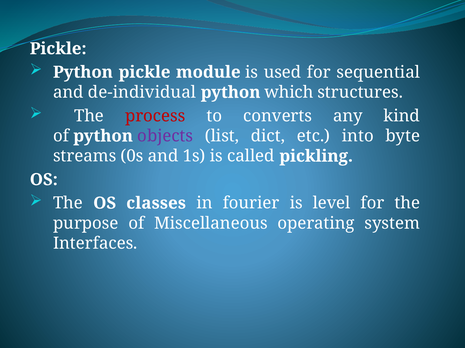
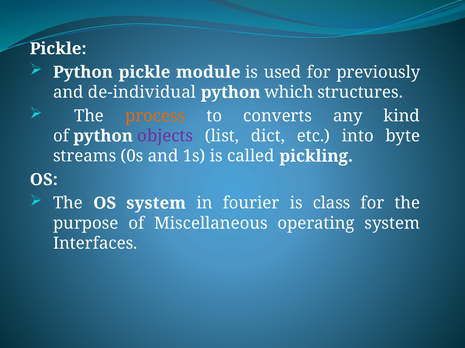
sequential: sequential -> previously
process colour: red -> orange
OS classes: classes -> system
level: level -> class
